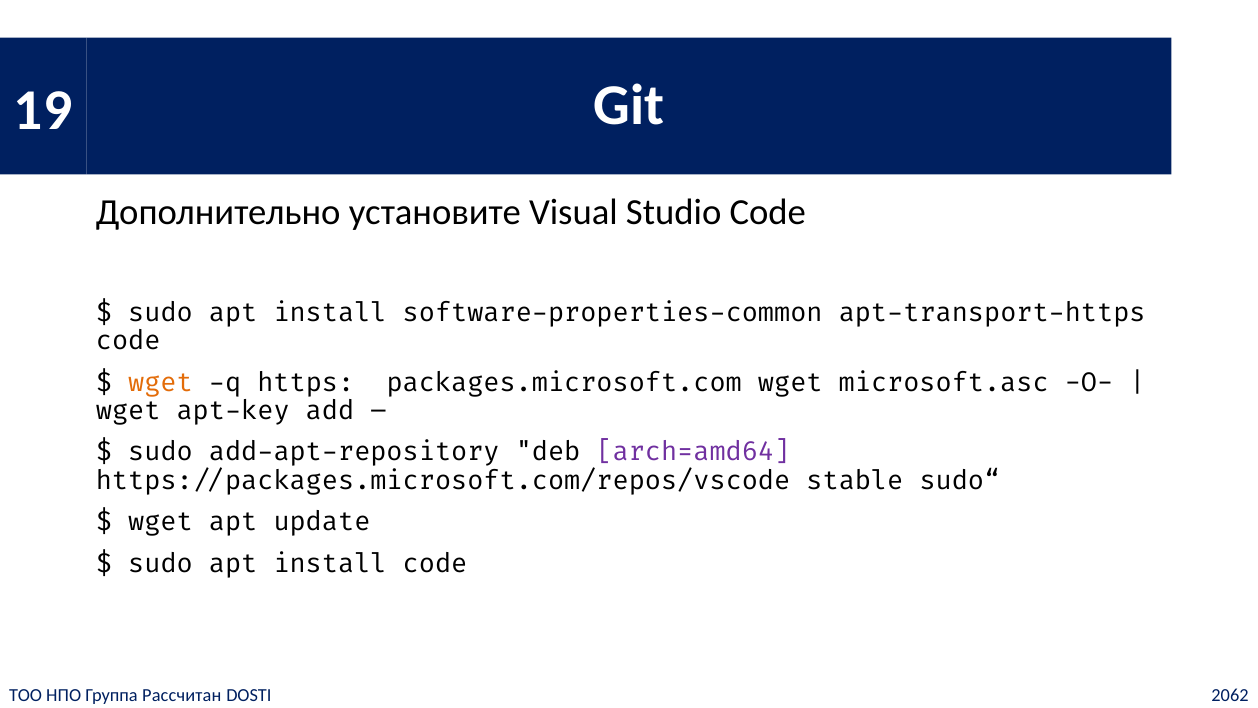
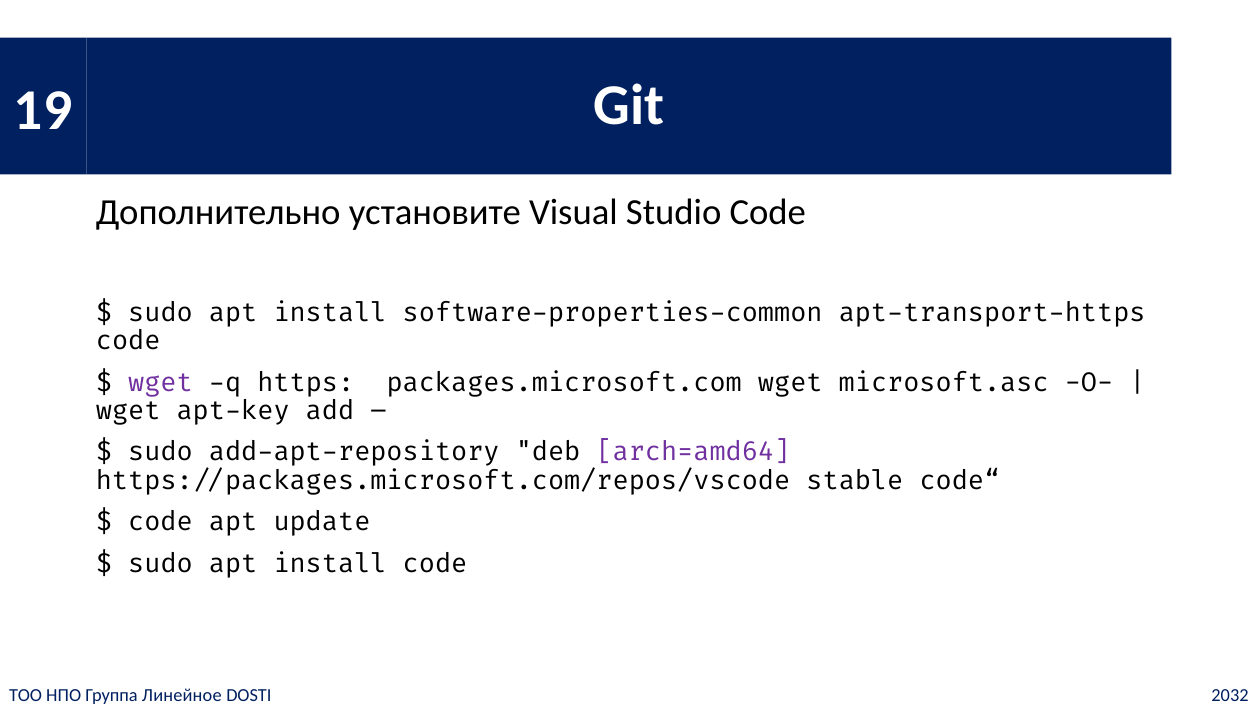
wget at (160, 382) colour: orange -> purple
sudo“: sudo“ -> code“
wget at (160, 522): wget -> code
Рассчитан: Рассчитан -> Линейное
2062: 2062 -> 2032
